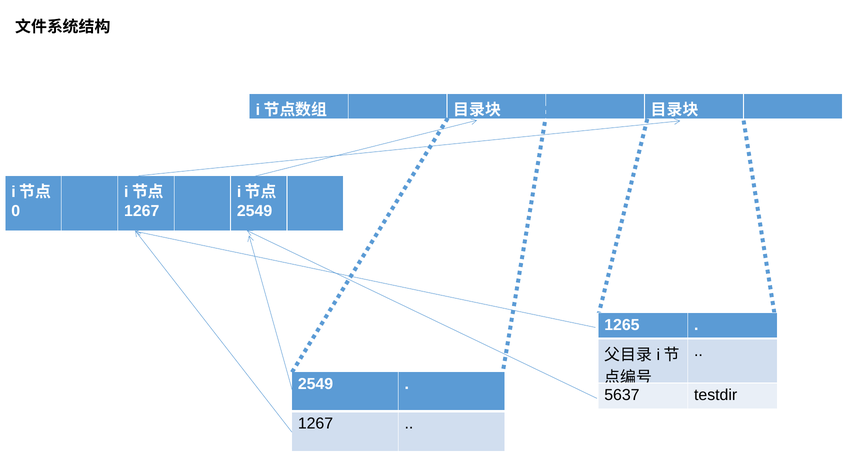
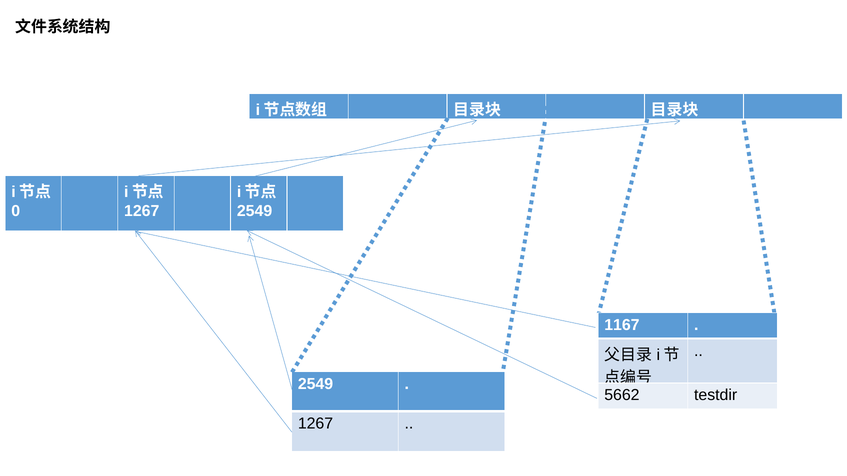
1265: 1265 -> 1167
5637: 5637 -> 5662
